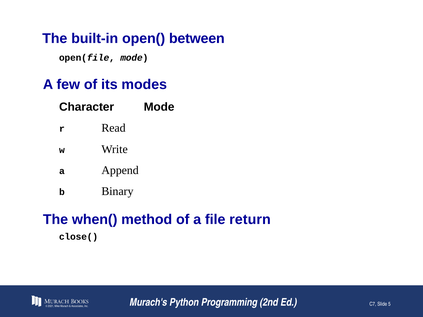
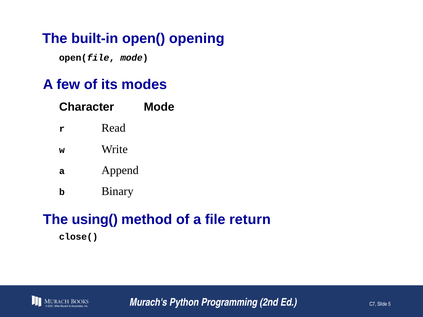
between: between -> opening
when(: when( -> using(
